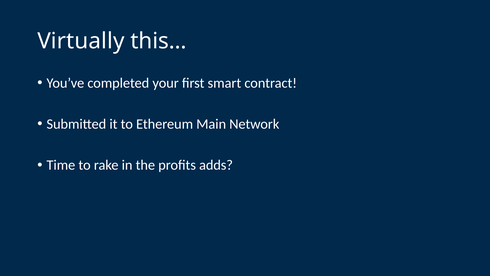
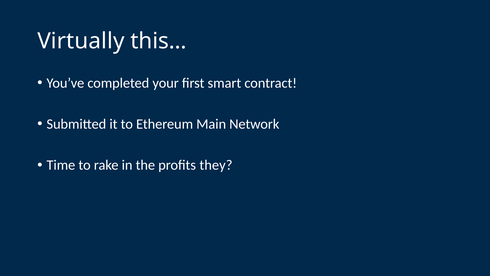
adds: adds -> they
